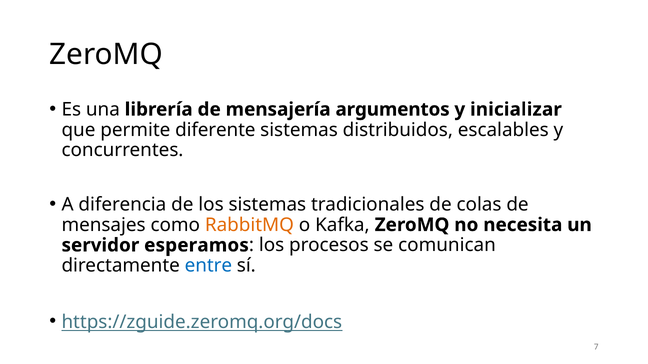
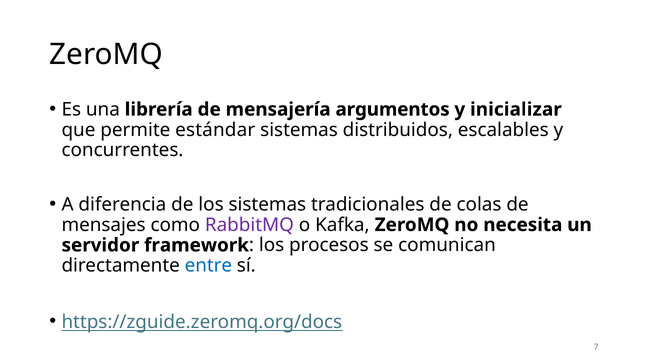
diferente: diferente -> estándar
RabbitMQ colour: orange -> purple
esperamos: esperamos -> framework
